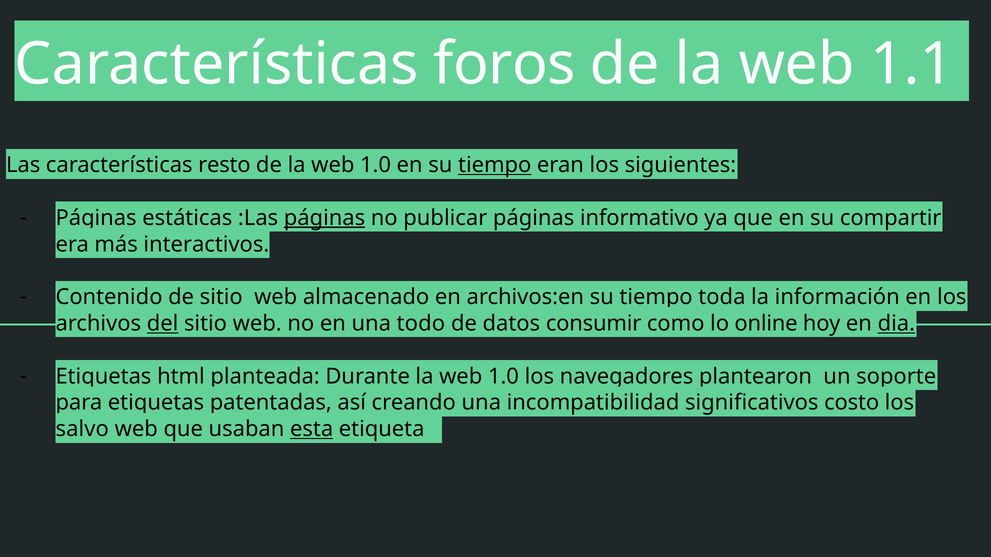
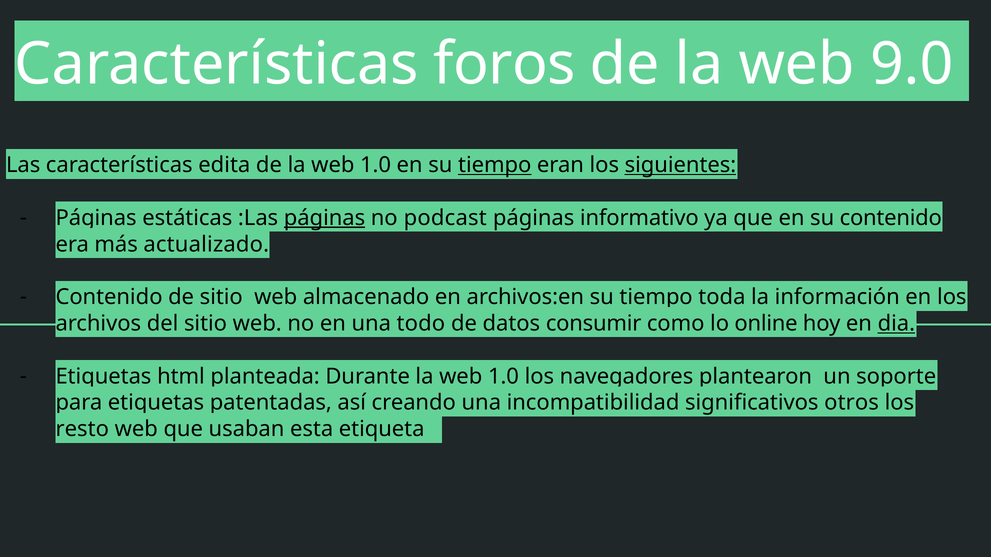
1.1: 1.1 -> 9.0
resto: resto -> edita
siguientes underline: none -> present
publicar: publicar -> podcast
su compartir: compartir -> contenido
interactivos: interactivos -> actualizado
del underline: present -> none
costo: costo -> otros
salvo: salvo -> resto
esta underline: present -> none
